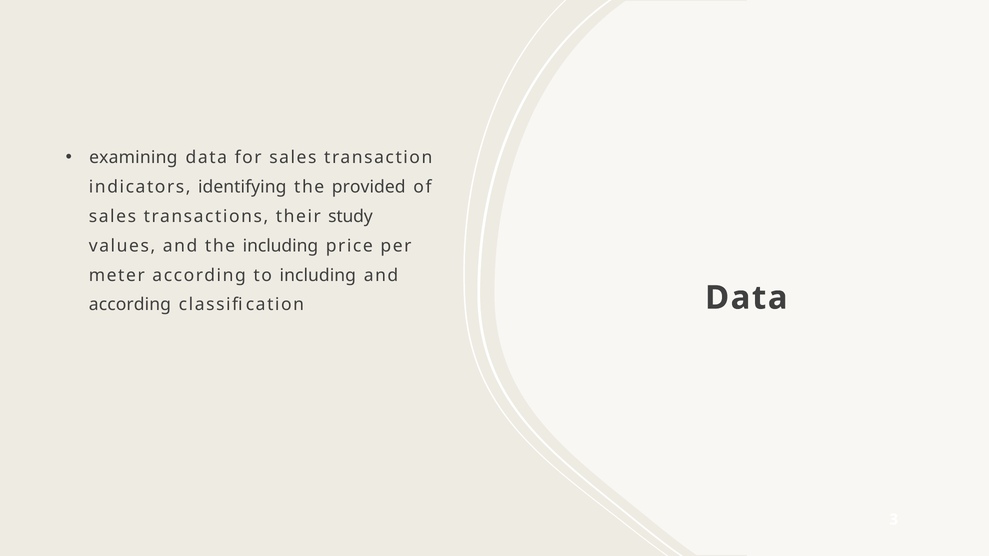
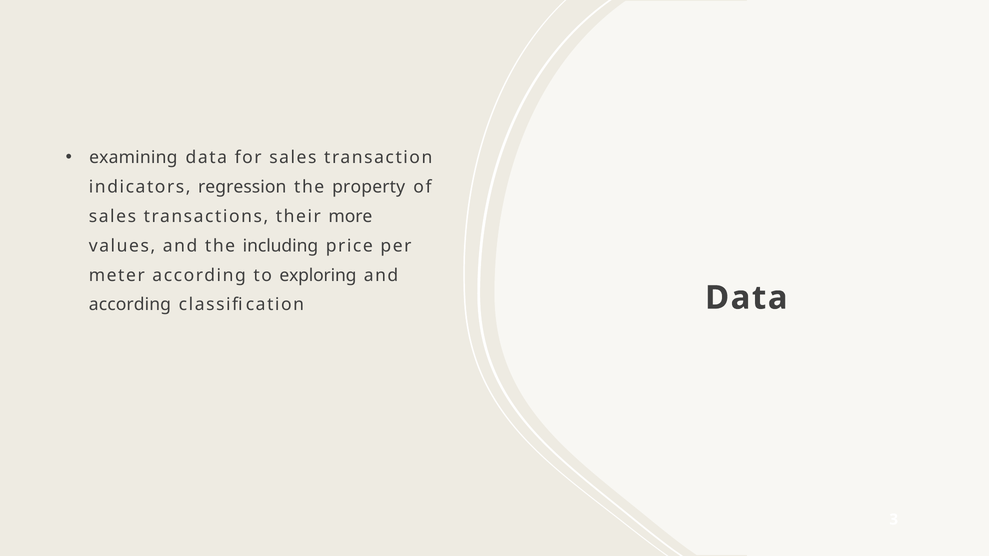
identifying: identifying -> regression
provided: provided -> property
study: study -> more
to including: including -> exploring
